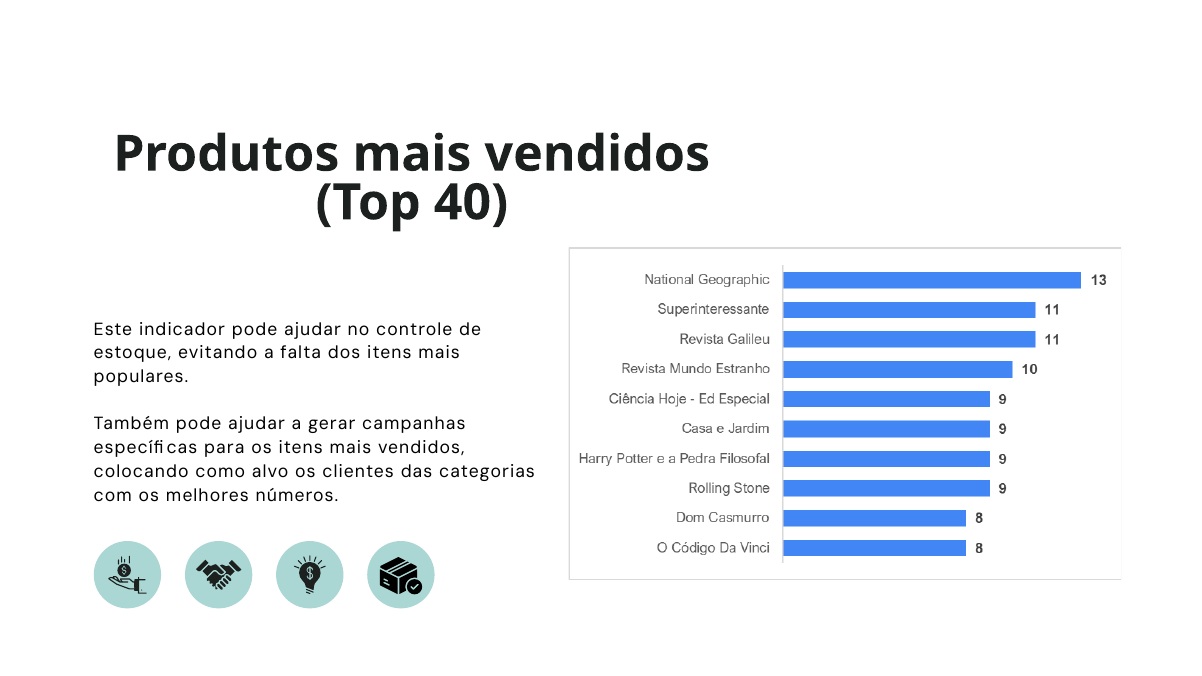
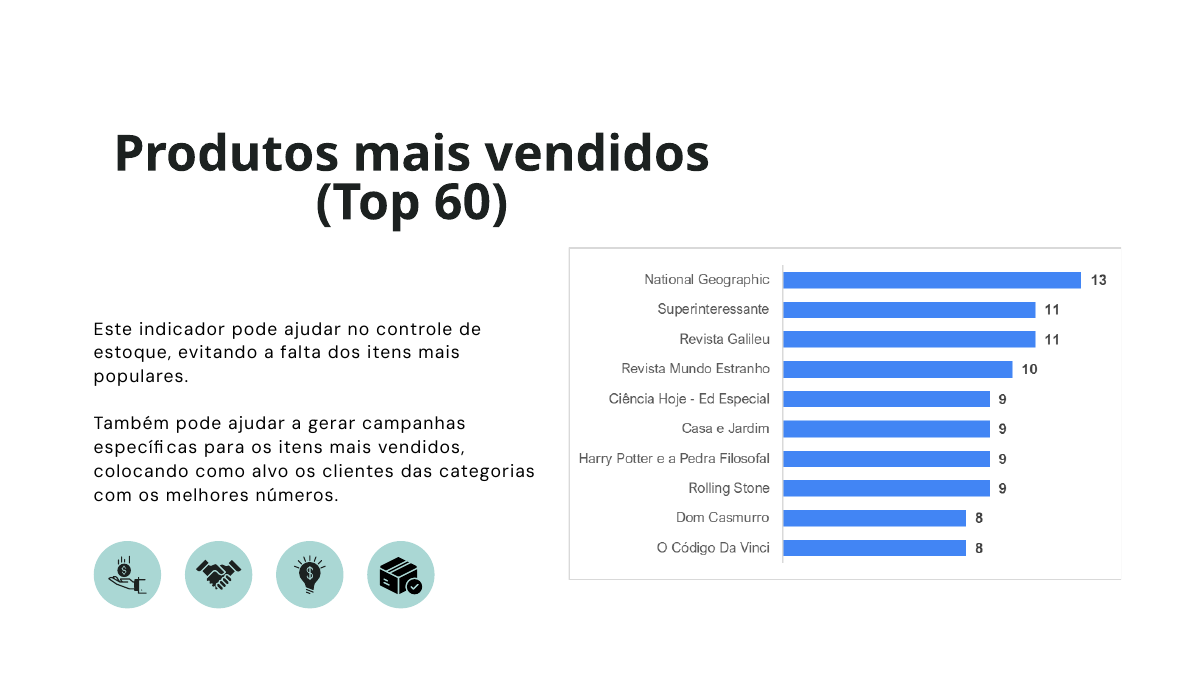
40: 40 -> 60
